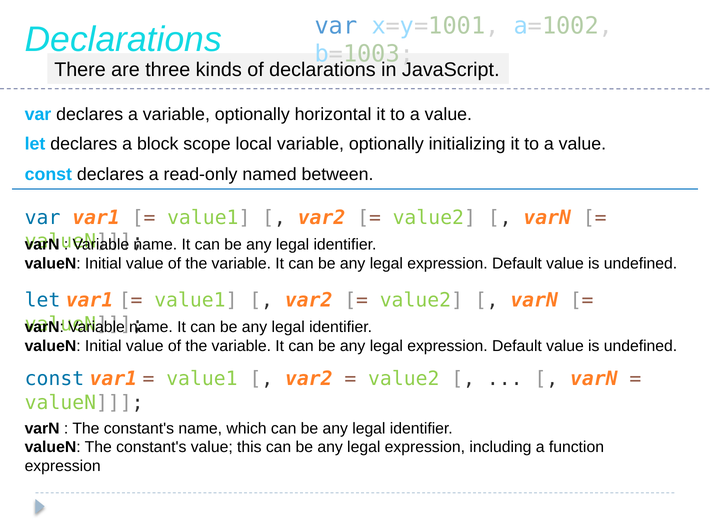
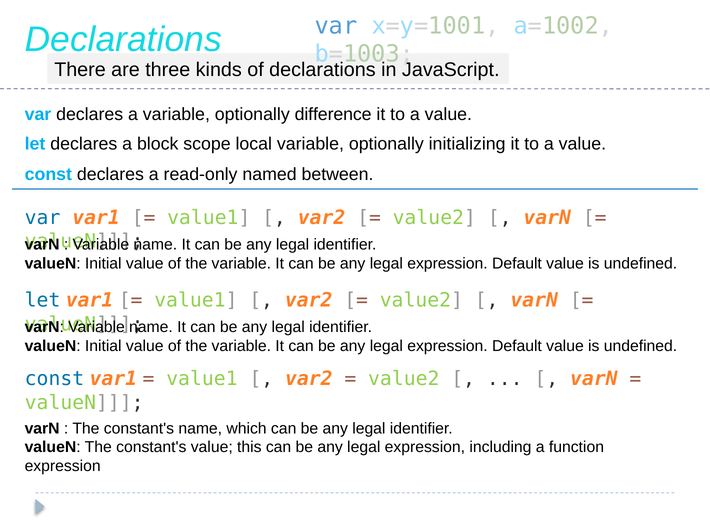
horizontal: horizontal -> difference
